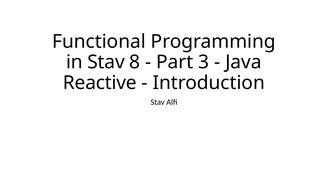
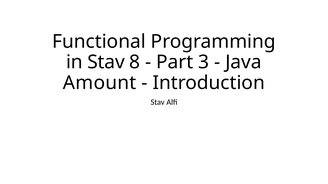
Reactive: Reactive -> Amount
